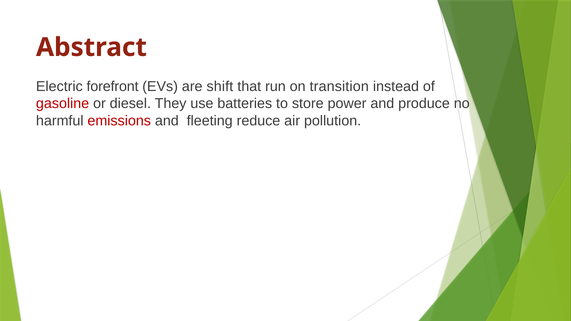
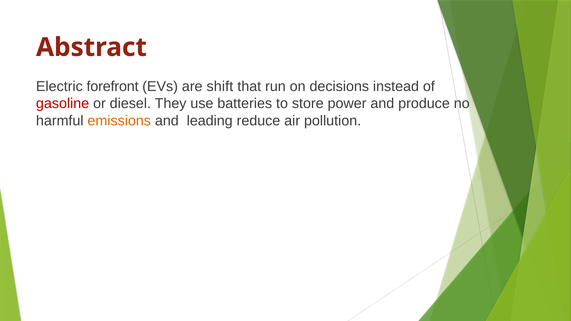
transition: transition -> decisions
emissions colour: red -> orange
fleeting: fleeting -> leading
